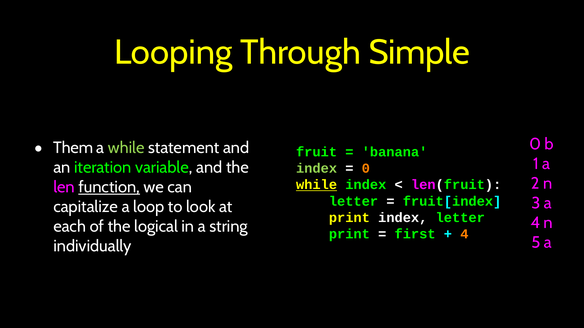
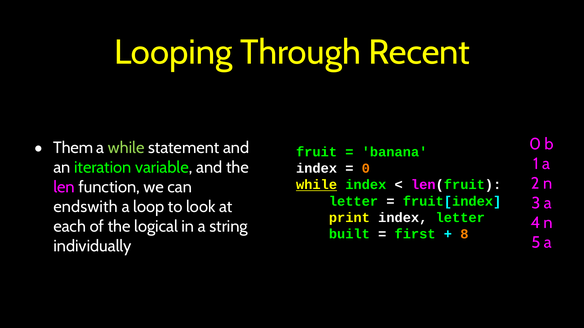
Simple: Simple -> Recent
index at (317, 169) colour: light green -> white
function underline: present -> none
capitalize: capitalize -> endswith
print at (349, 234): print -> built
4 at (464, 234): 4 -> 8
